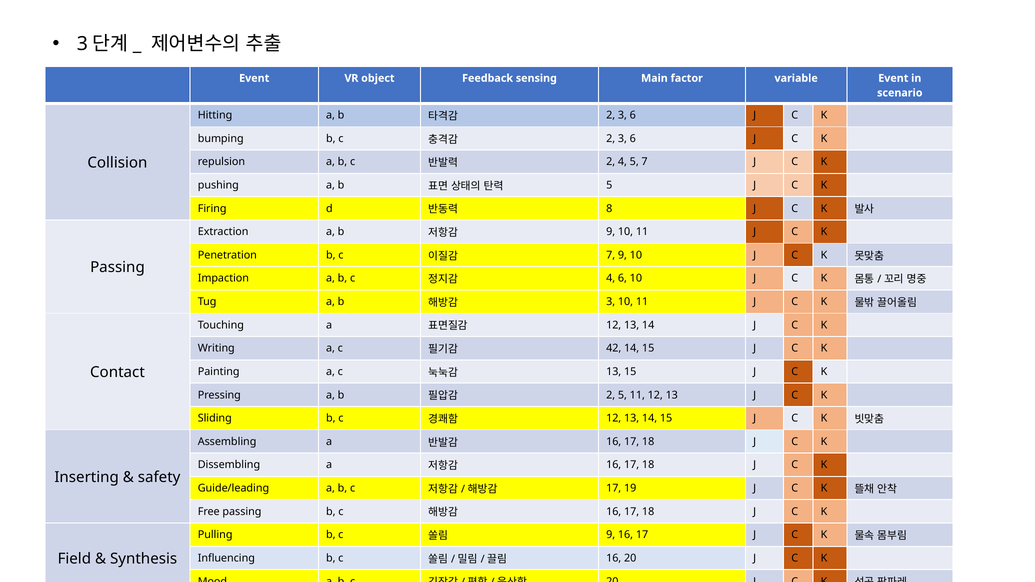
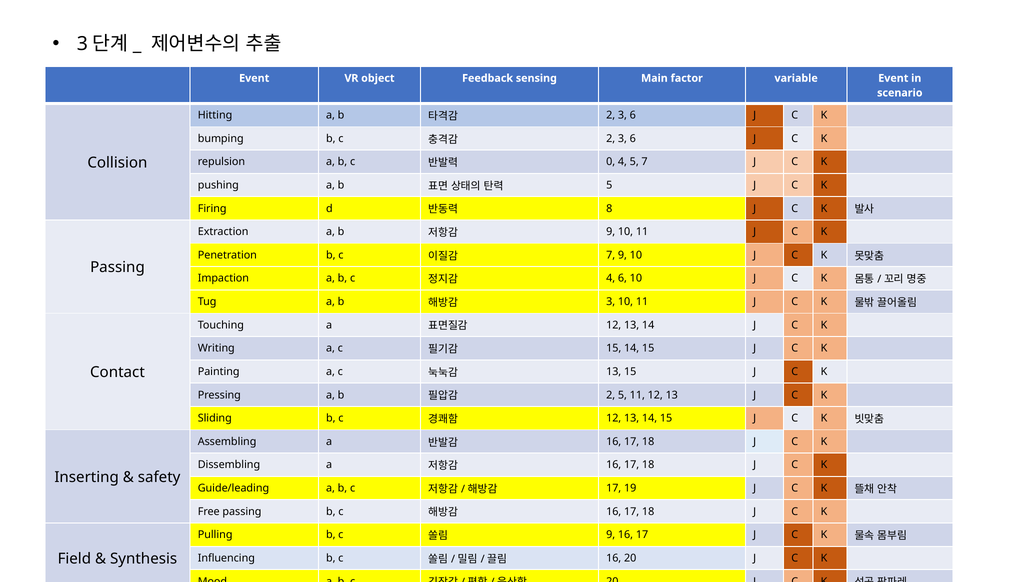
2 at (611, 162): 2 -> 0
42 at (614, 348): 42 -> 15
